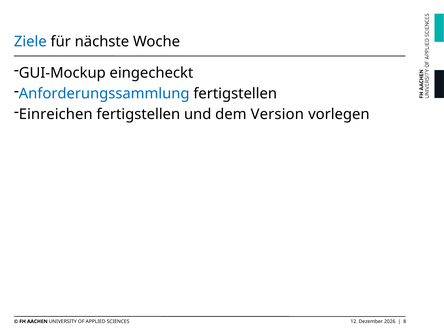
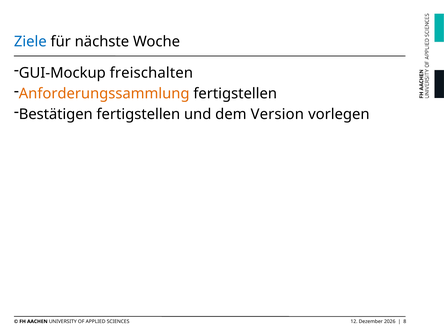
eingecheckt: eingecheckt -> freischalten
Anforderungssammlung colour: blue -> orange
Einreichen: Einreichen -> Bestätigen
